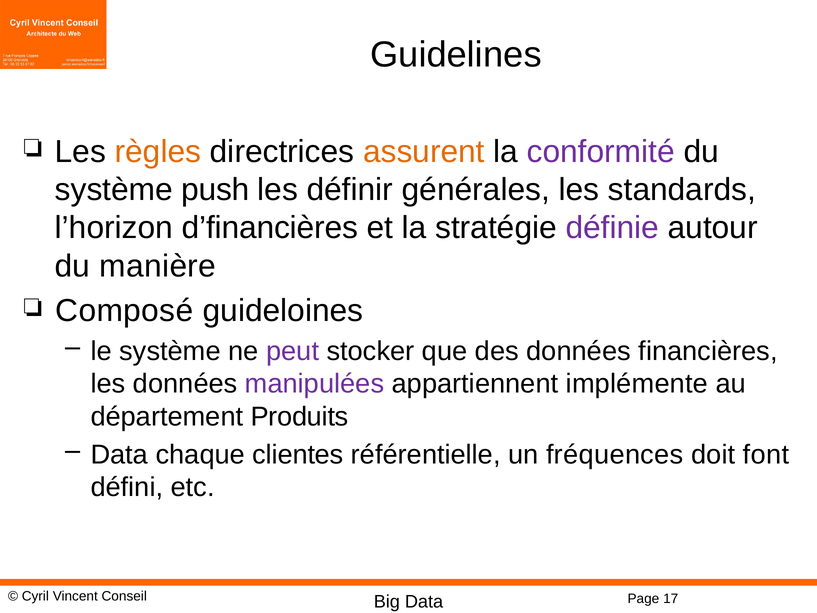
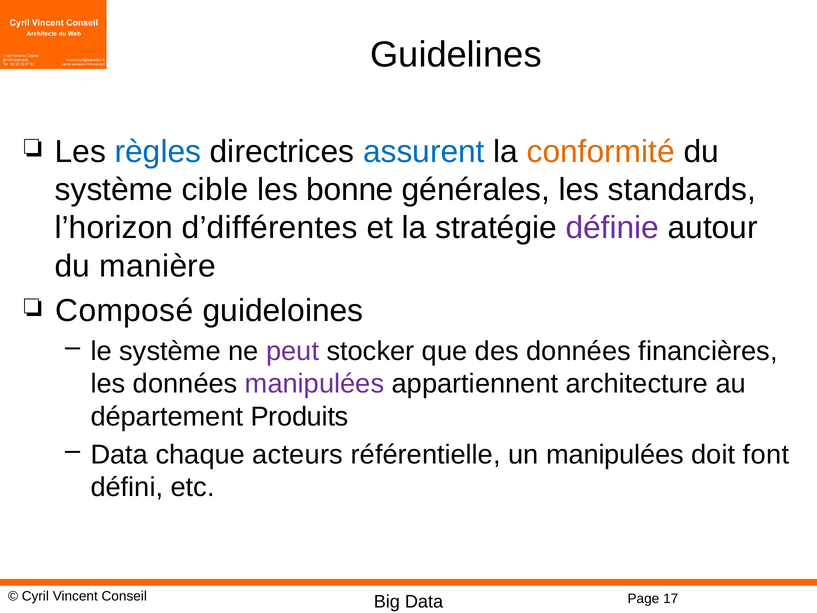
règles colour: orange -> blue
assurent colour: orange -> blue
conformité colour: purple -> orange
push: push -> cible
définir: définir -> bonne
d’financières: d’financières -> d’différentes
implémente: implémente -> architecture
clientes: clientes -> acteurs
un fréquences: fréquences -> manipulées
